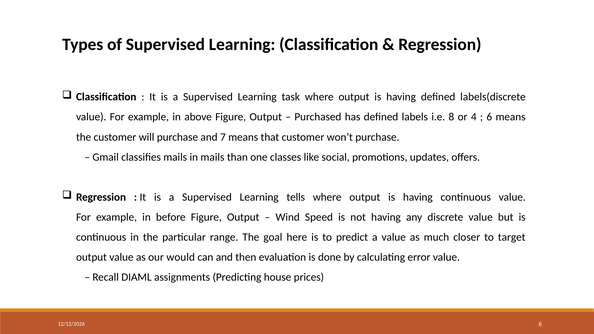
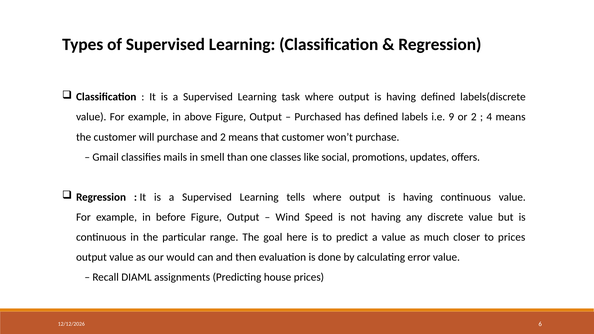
8: 8 -> 9
or 4: 4 -> 2
6 at (489, 117): 6 -> 4
and 7: 7 -> 2
in mails: mails -> smell
to target: target -> prices
